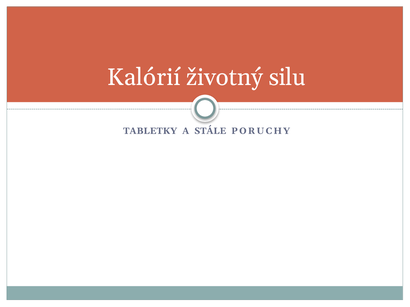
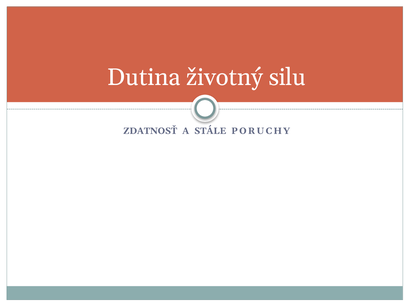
Kalórií: Kalórií -> Dutina
TABLETKY: TABLETKY -> ZDATNOSŤ
